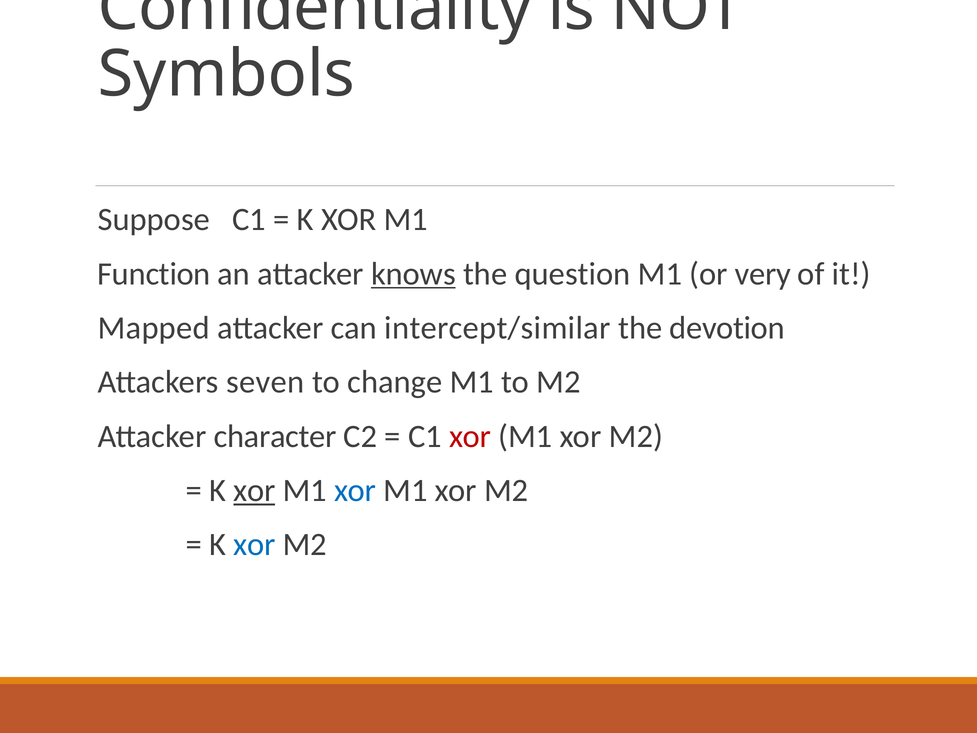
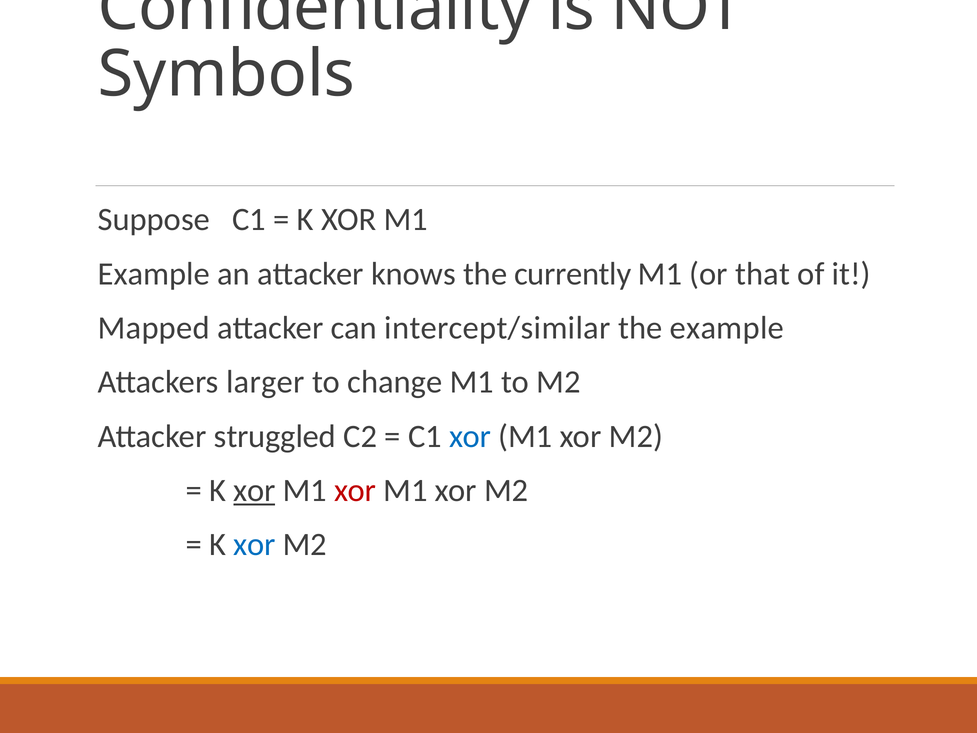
Function at (154, 274): Function -> Example
knows underline: present -> none
question: question -> currently
very: very -> that
the devotion: devotion -> example
seven: seven -> larger
character: character -> struggled
xor at (470, 436) colour: red -> blue
xor at (355, 490) colour: blue -> red
